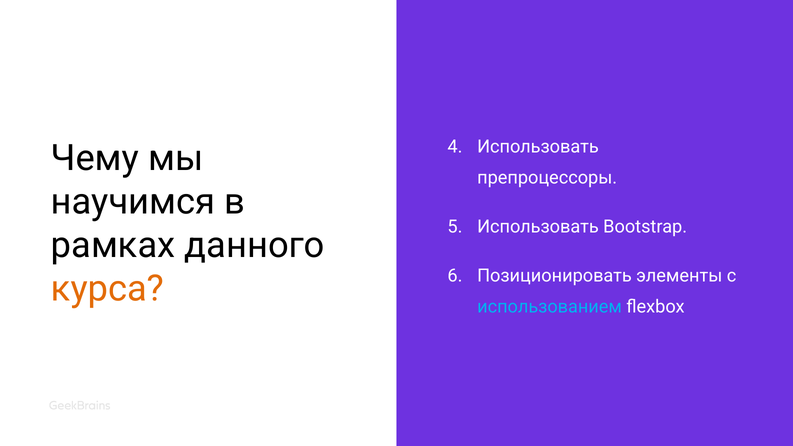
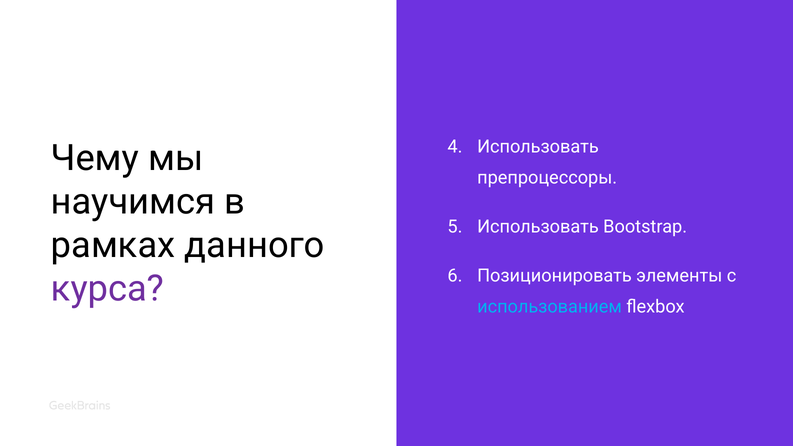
курса colour: orange -> purple
